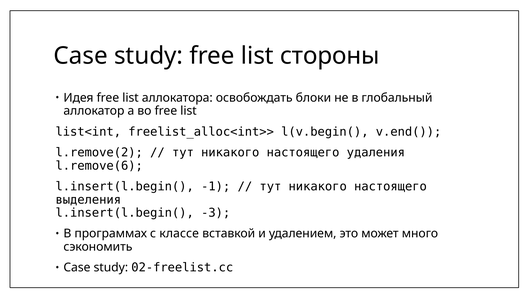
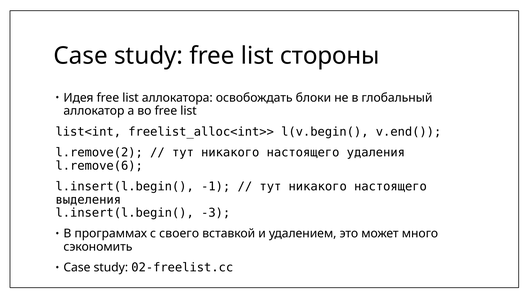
классе: классе -> своего
